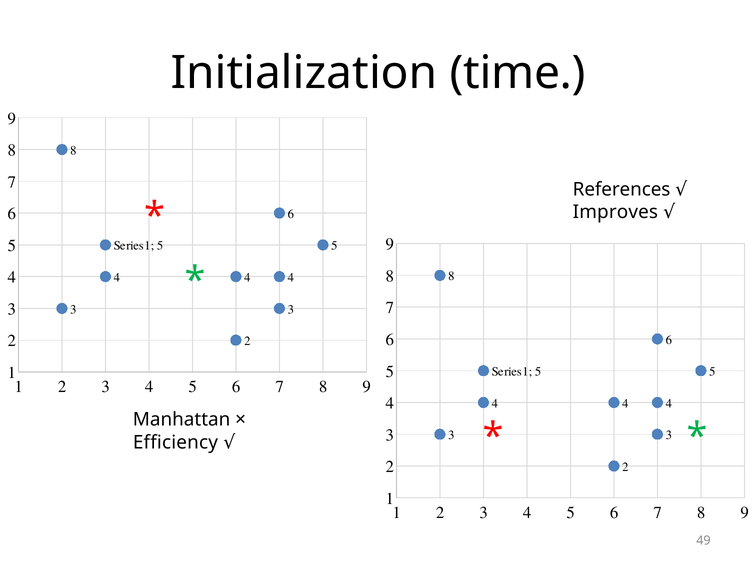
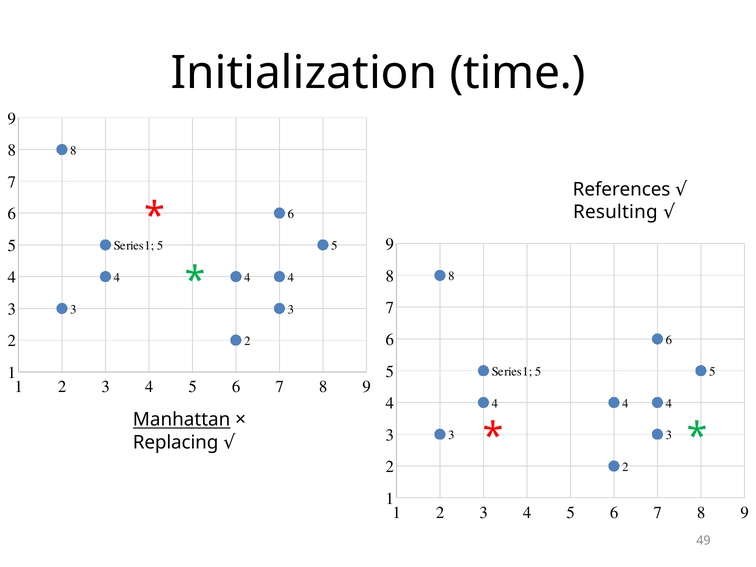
Improves: Improves -> Resulting
Manhattan underline: none -> present
Efficiency: Efficiency -> Replacing
